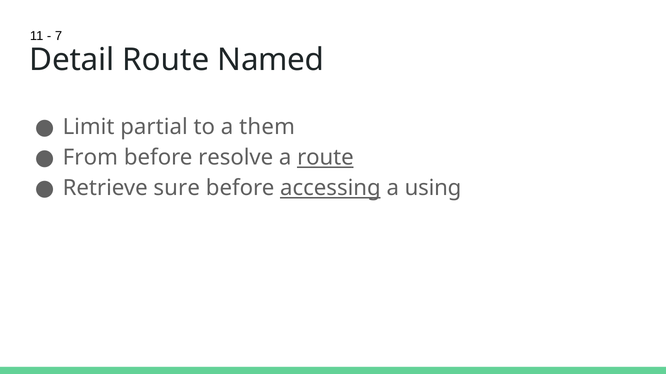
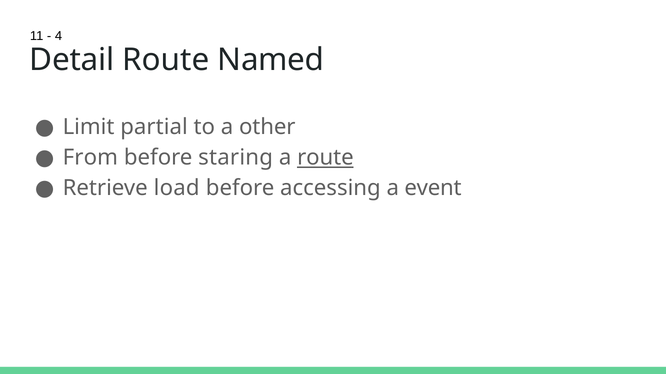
7: 7 -> 4
them: them -> other
resolve: resolve -> staring
sure: sure -> load
accessing underline: present -> none
using: using -> event
